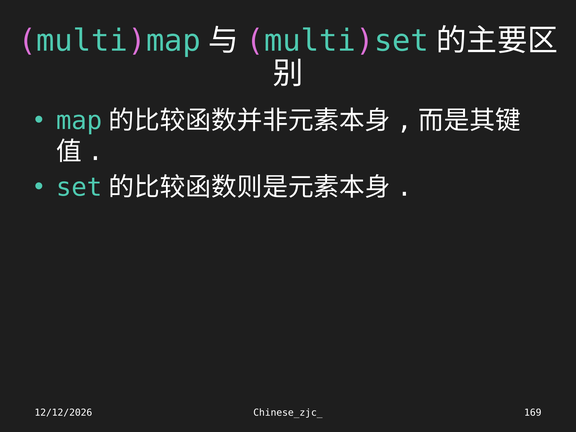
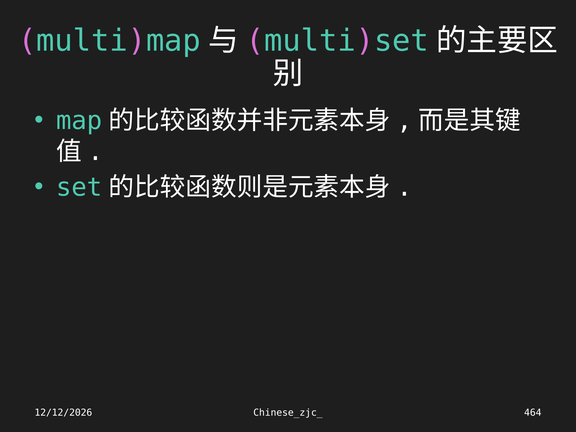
169: 169 -> 464
